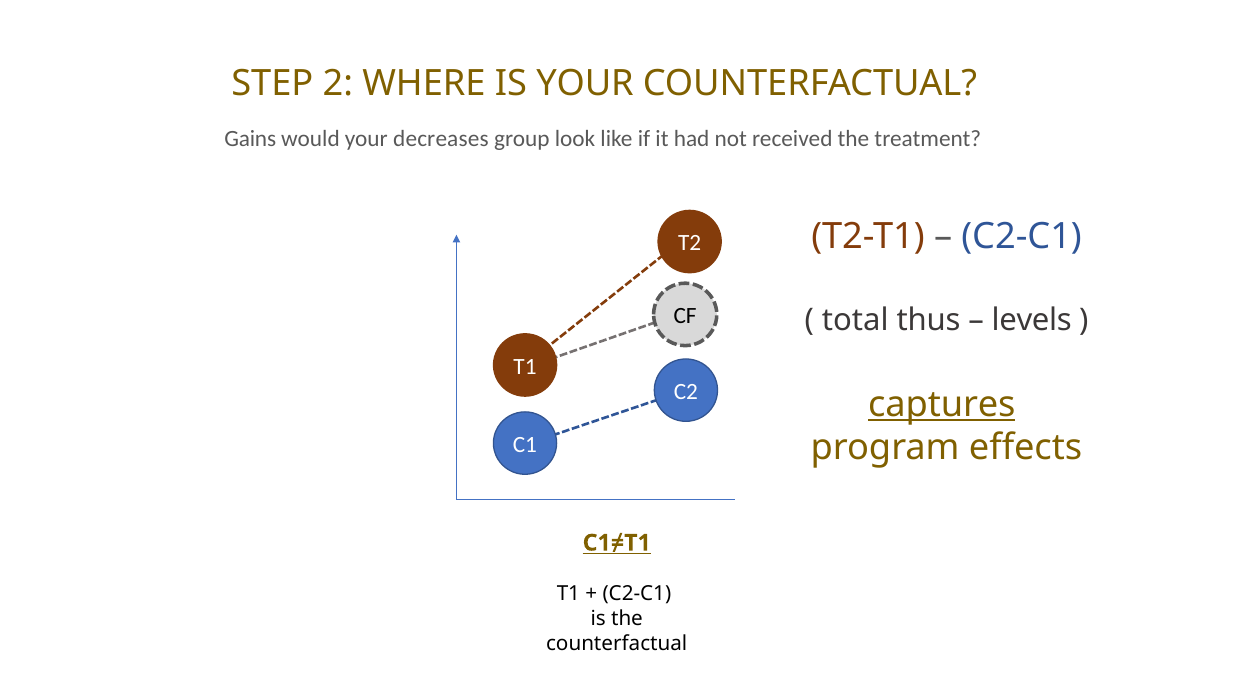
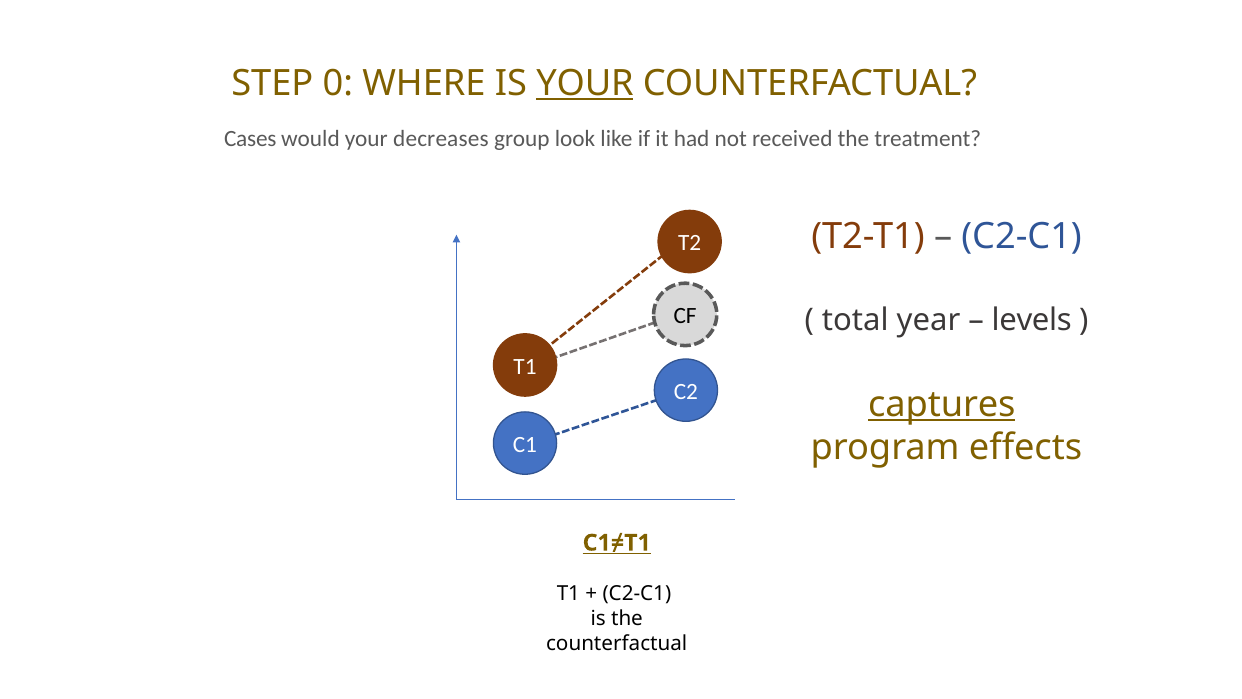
2: 2 -> 0
YOUR at (585, 83) underline: none -> present
Gains: Gains -> Cases
thus: thus -> year
